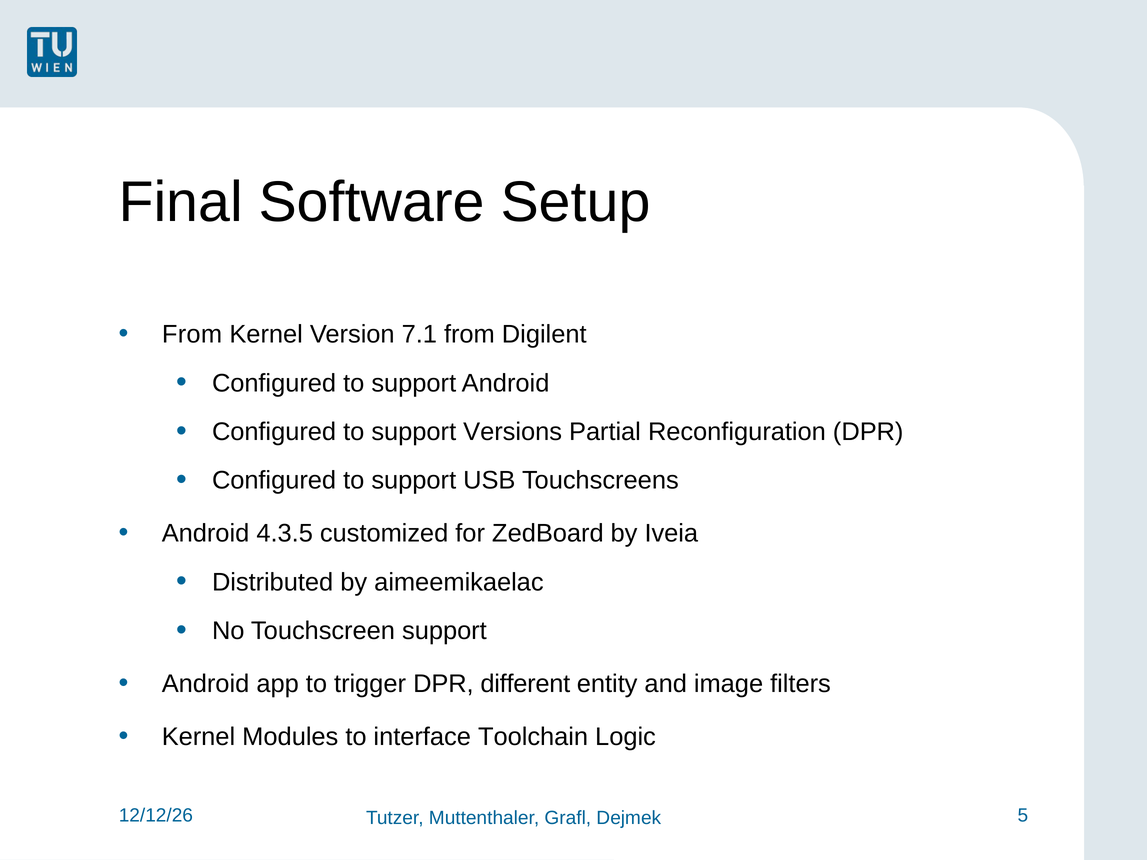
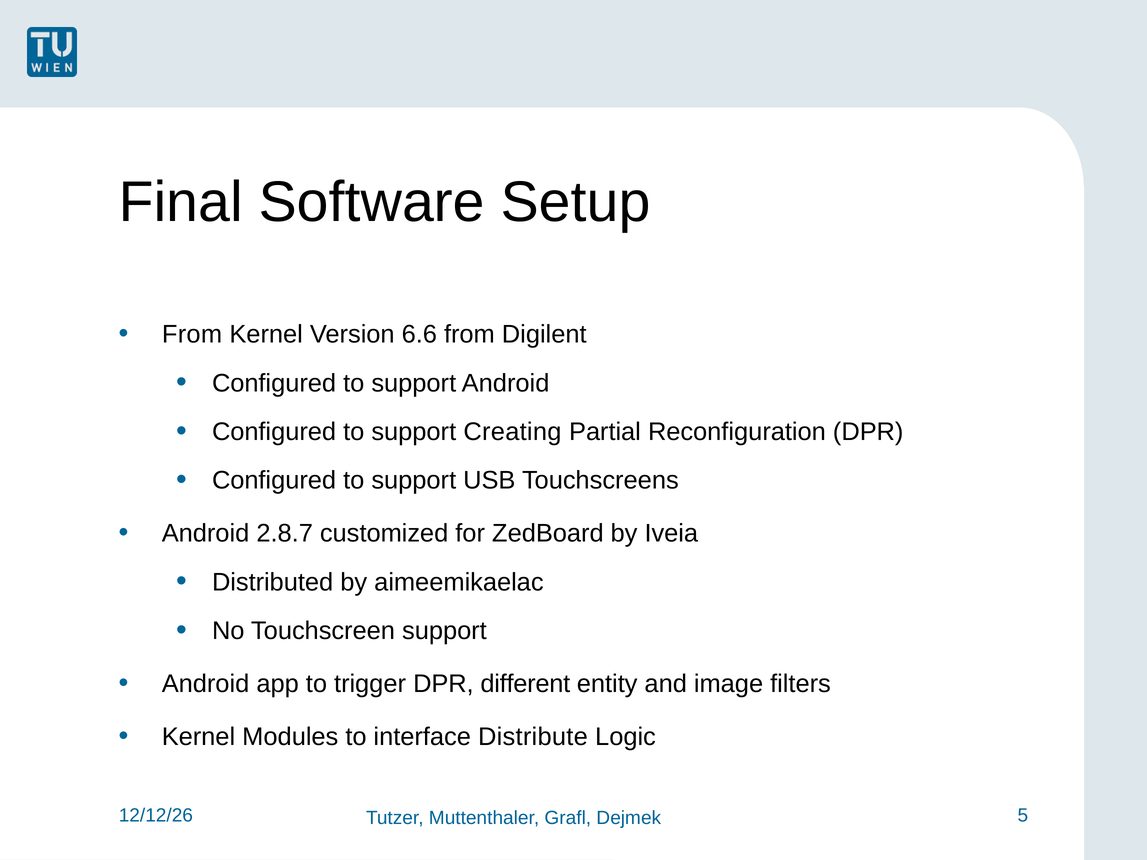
7.1: 7.1 -> 6.6
Versions: Versions -> Creating
4.3.5: 4.3.5 -> 2.8.7
Toolchain: Toolchain -> Distribute
